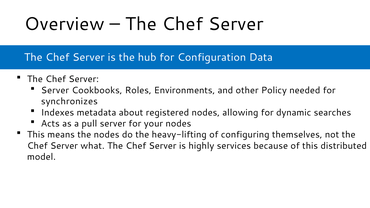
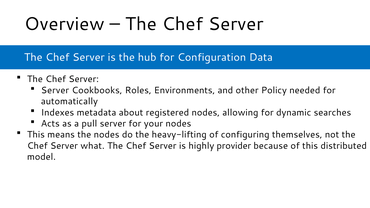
synchronizes: synchronizes -> automatically
services: services -> provider
